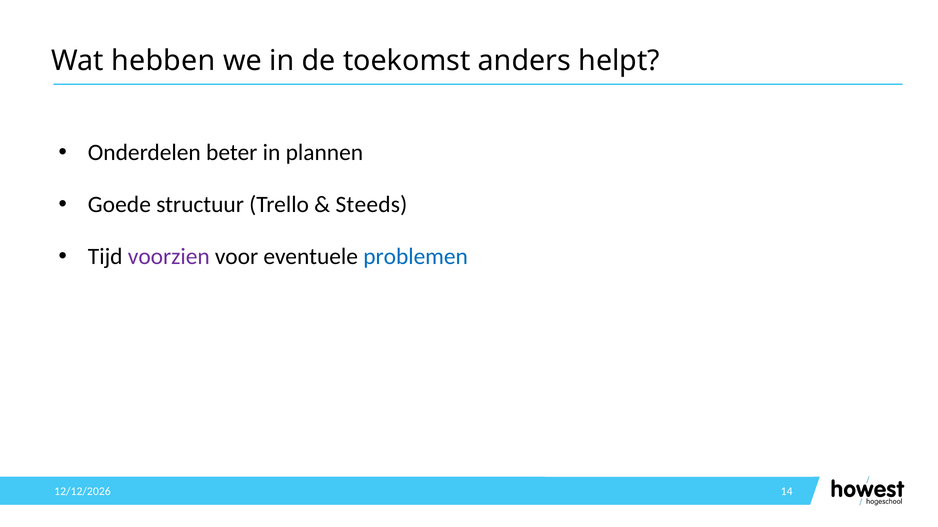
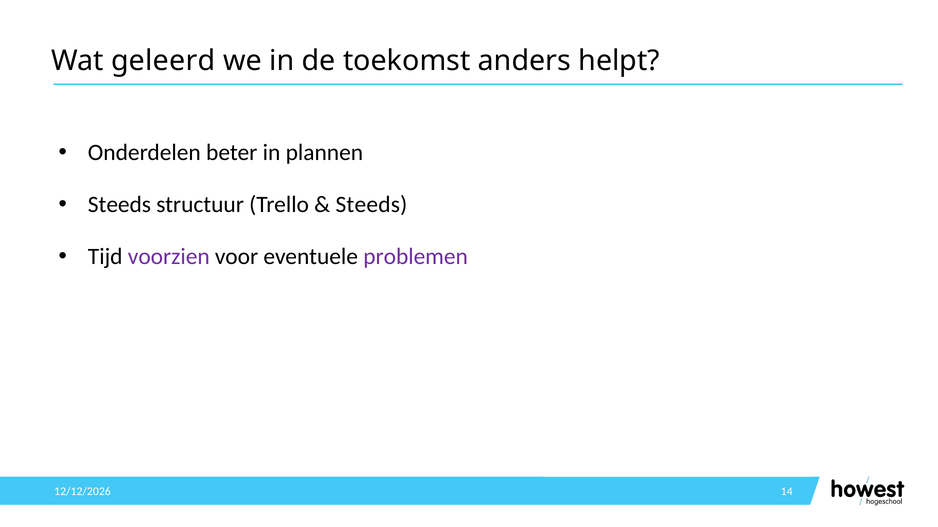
hebben: hebben -> geleerd
Goede at (119, 205): Goede -> Steeds
problemen colour: blue -> purple
